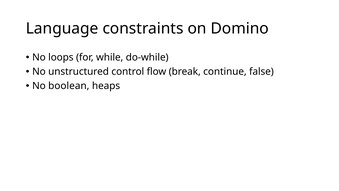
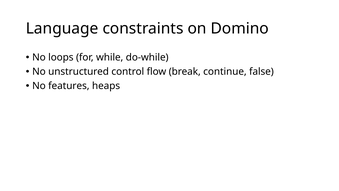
boolean: boolean -> features
